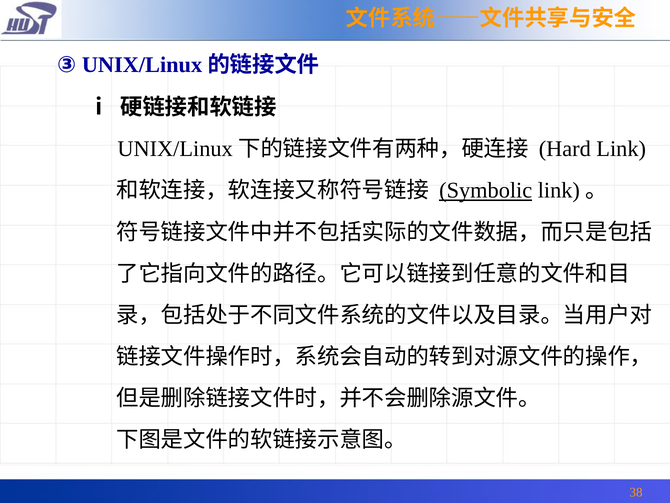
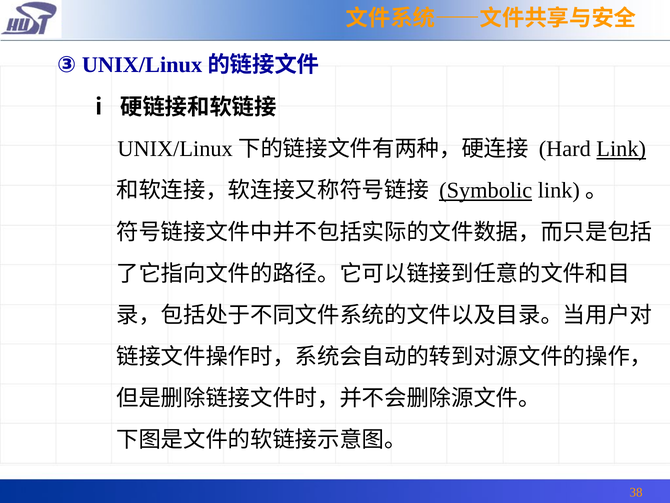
Link underline: none -> present
